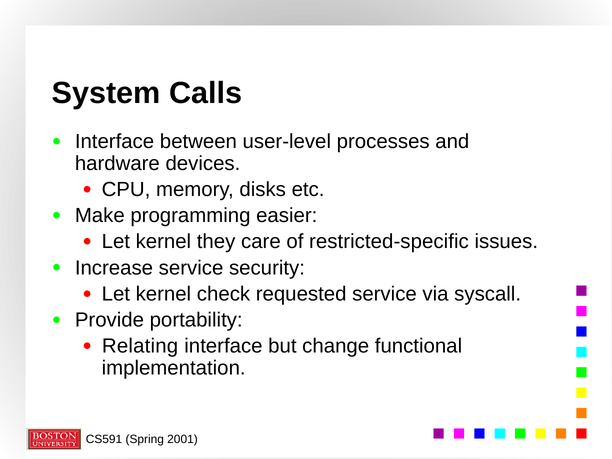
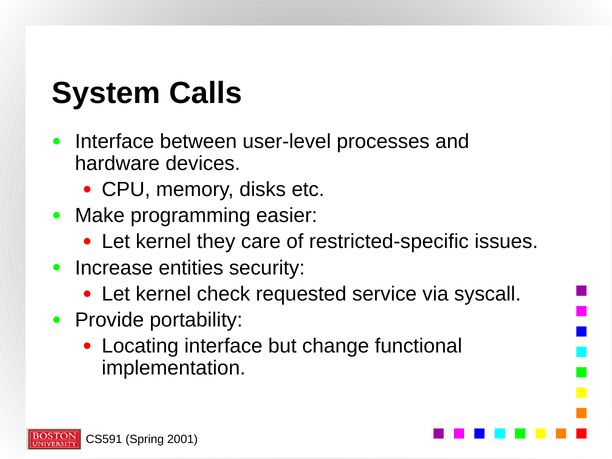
Increase service: service -> entities
Relating: Relating -> Locating
